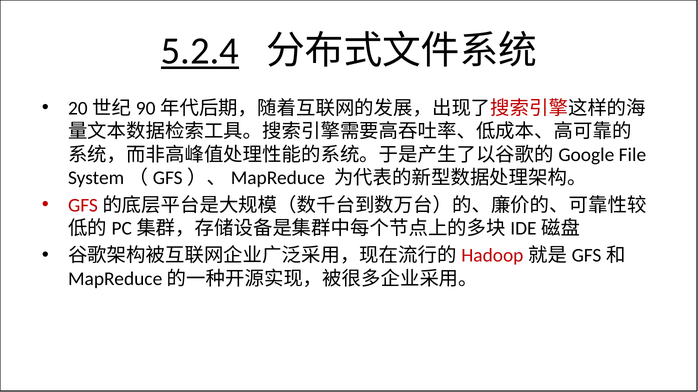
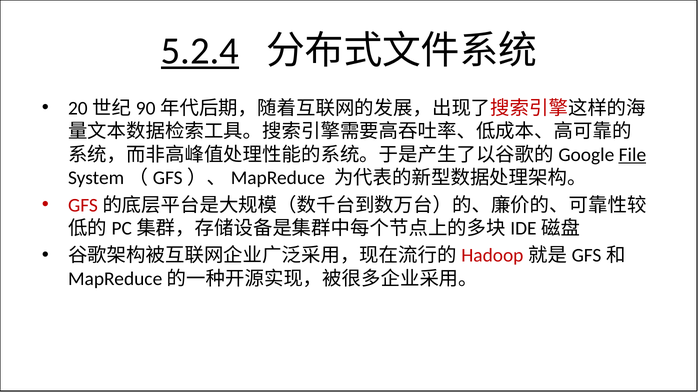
File underline: none -> present
